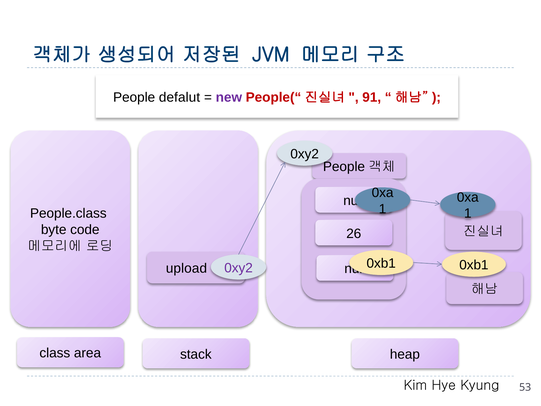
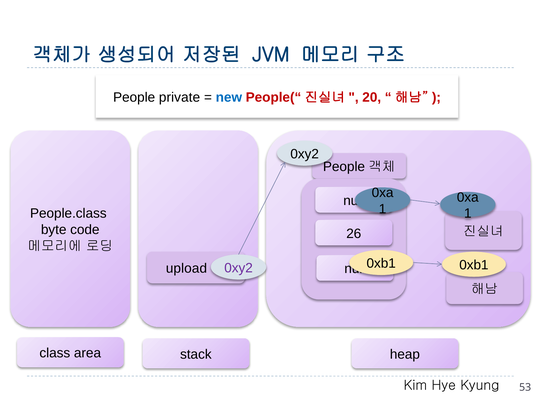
defalut: defalut -> private
new colour: purple -> blue
91: 91 -> 20
